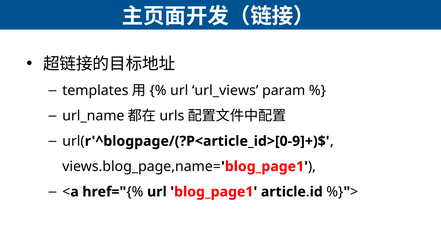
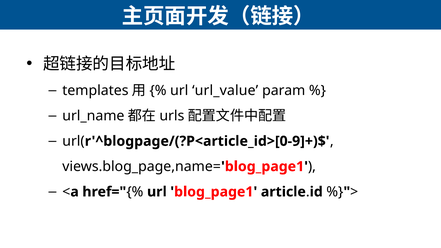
url_views: url_views -> url_value
